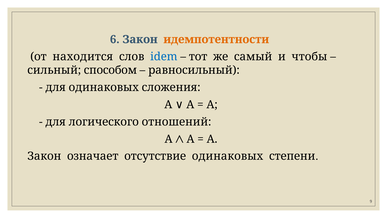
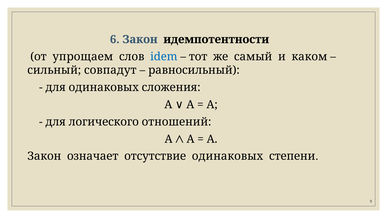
идемпотентности colour: orange -> black
находится: находится -> упрощаем
чтобы: чтобы -> каком
способом: способом -> совпадут
